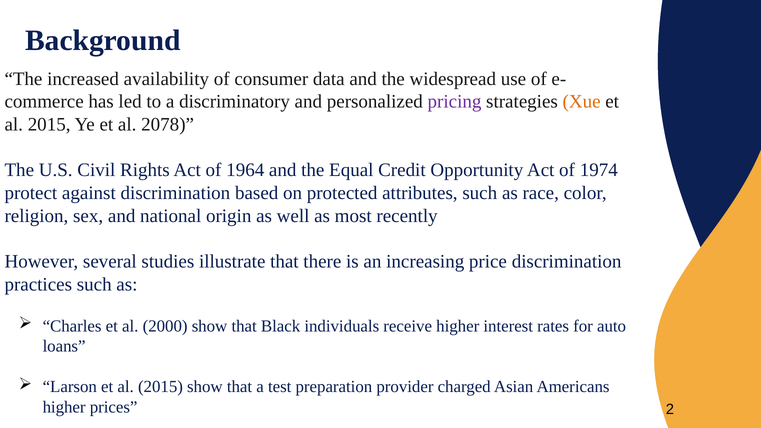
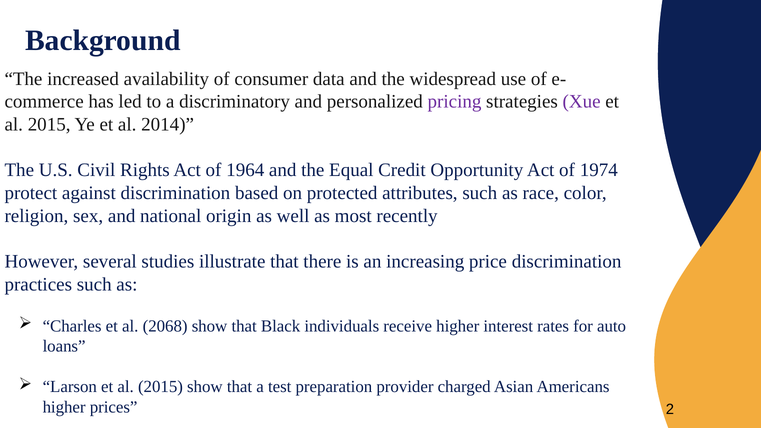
Xue colour: orange -> purple
2078: 2078 -> 2014
2000: 2000 -> 2068
